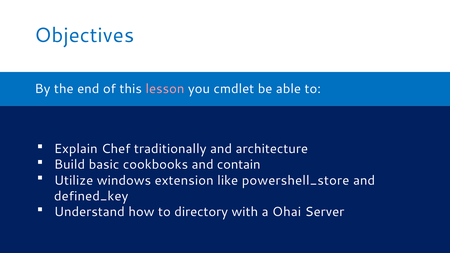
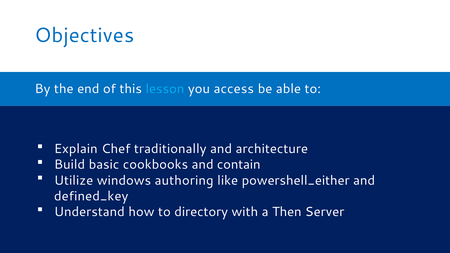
lesson colour: pink -> light blue
cmdlet: cmdlet -> access
extension: extension -> authoring
powershell_store: powershell_store -> powershell_either
Ohai: Ohai -> Then
